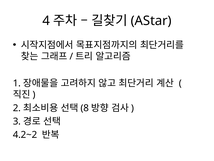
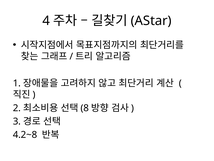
4.2~2: 4.2~2 -> 4.2~8
